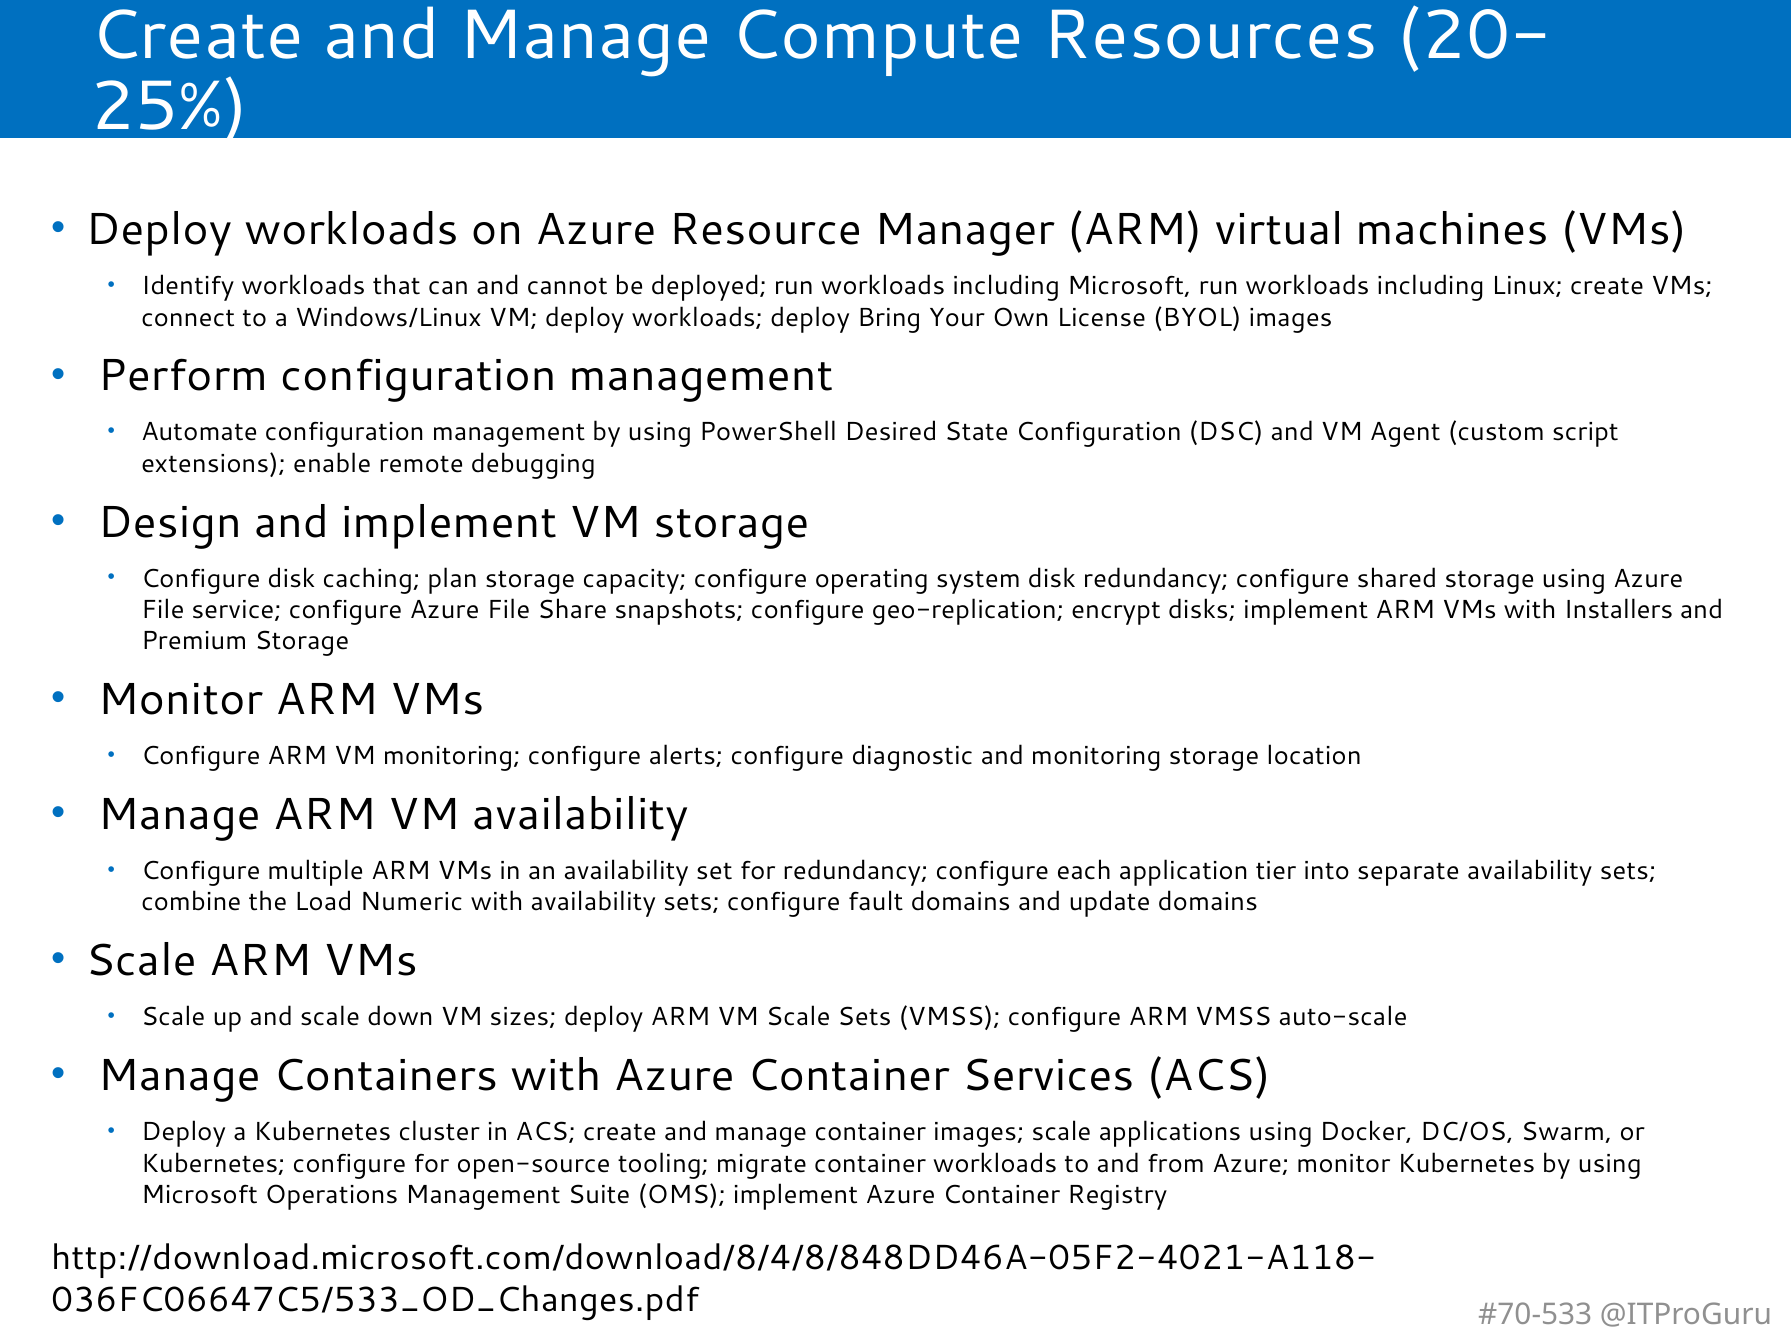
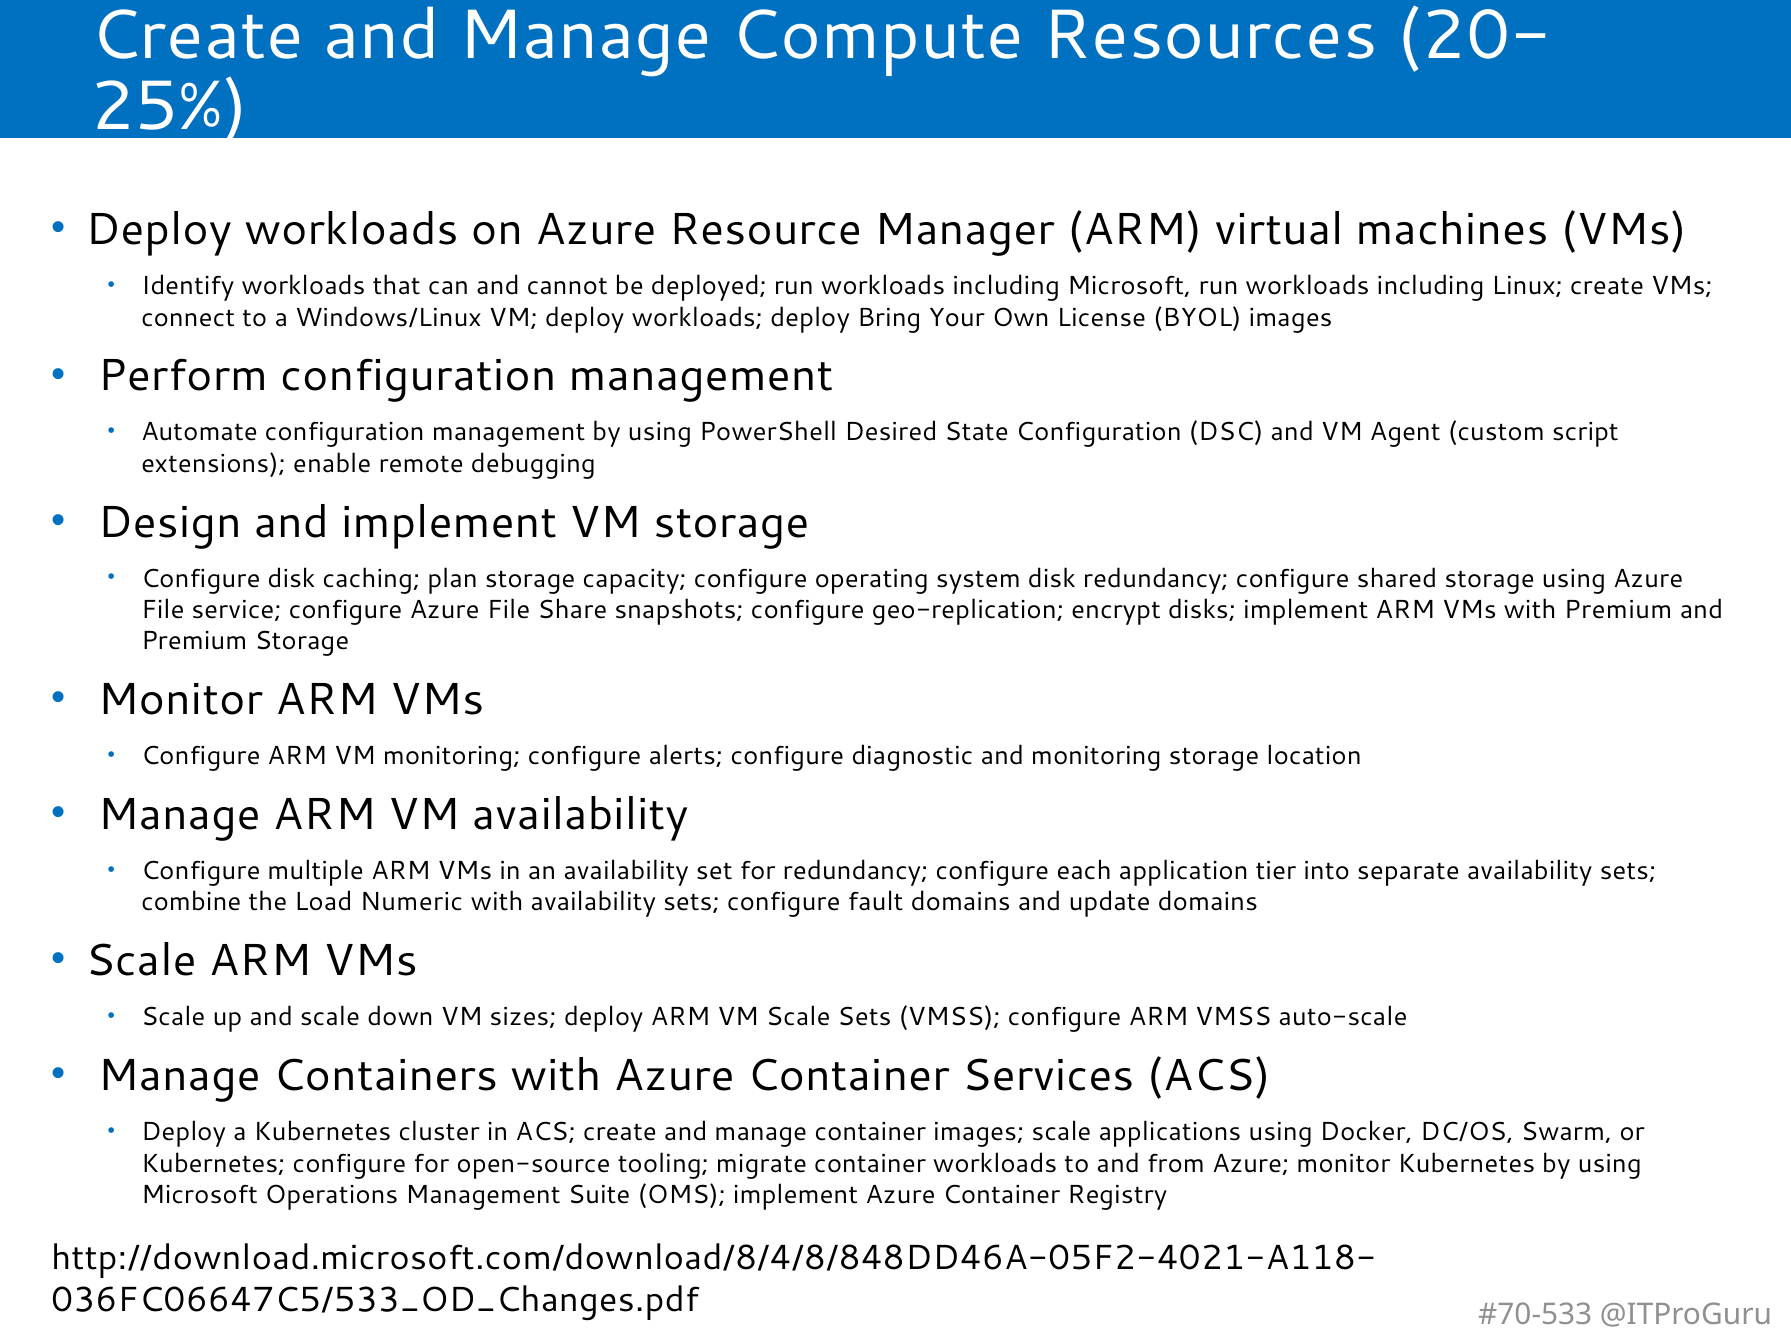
with Installers: Installers -> Premium
